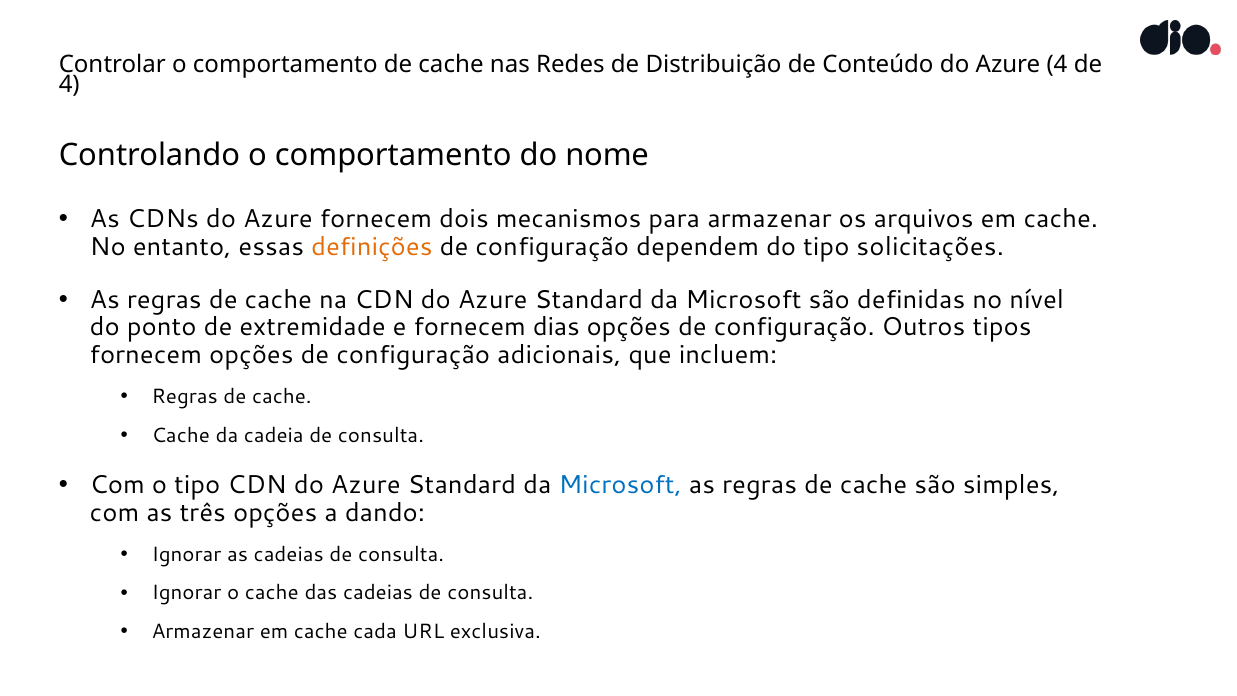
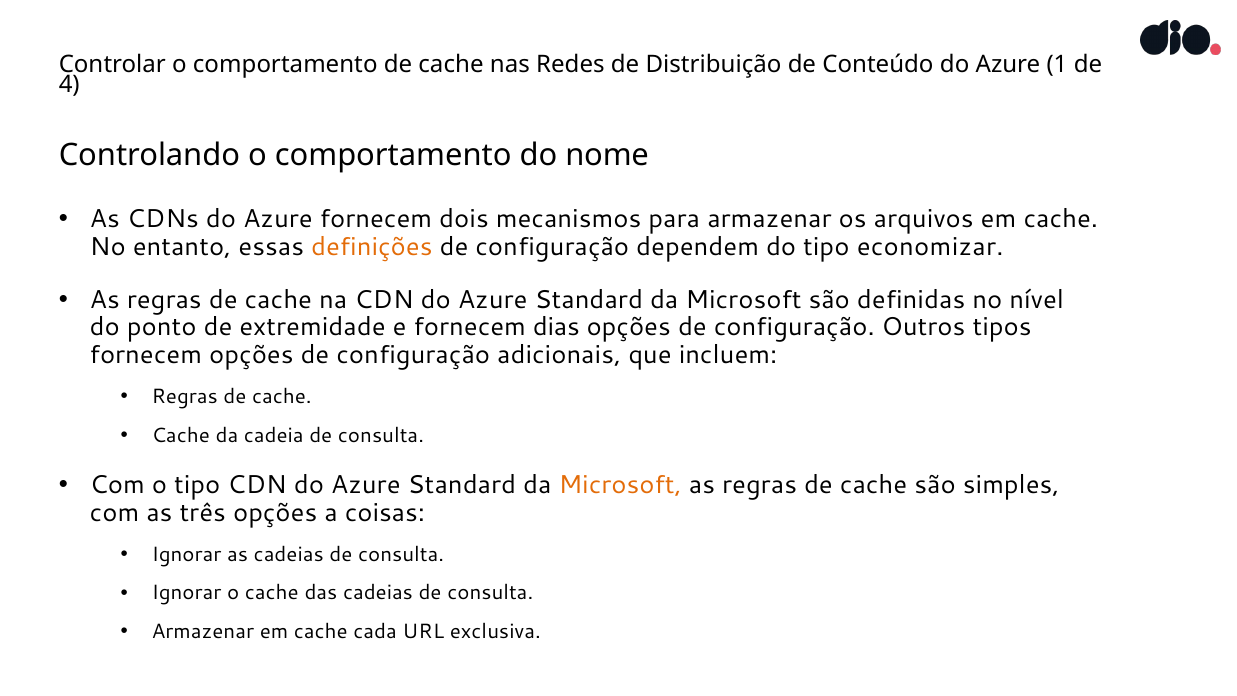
Azure 4: 4 -> 1
solicitações: solicitações -> economizar
Microsoft at (620, 485) colour: blue -> orange
dando: dando -> coisas
